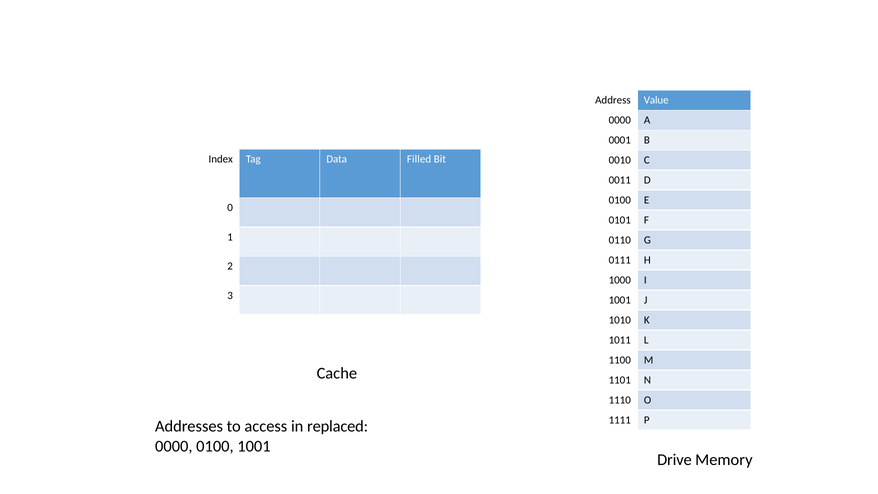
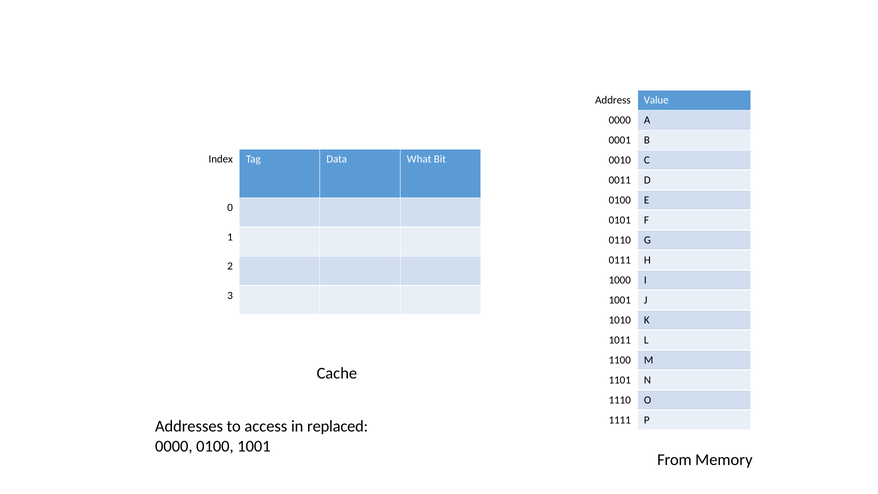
Filled: Filled -> What
Drive: Drive -> From
